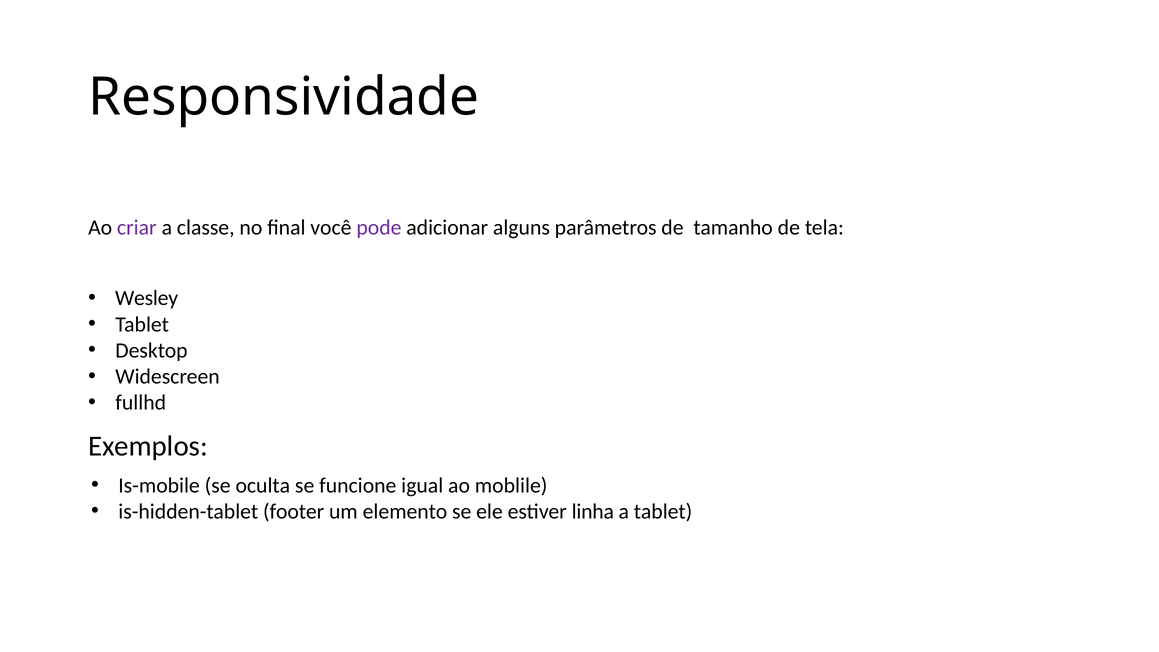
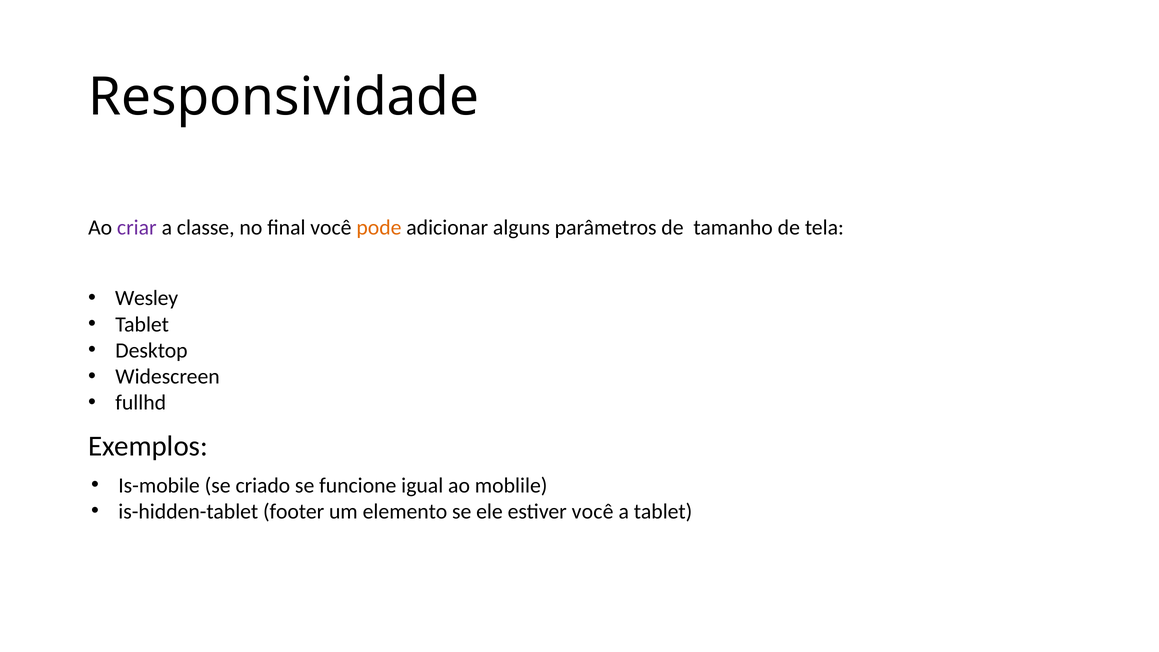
pode colour: purple -> orange
oculta: oculta -> criado
estiver linha: linha -> você
